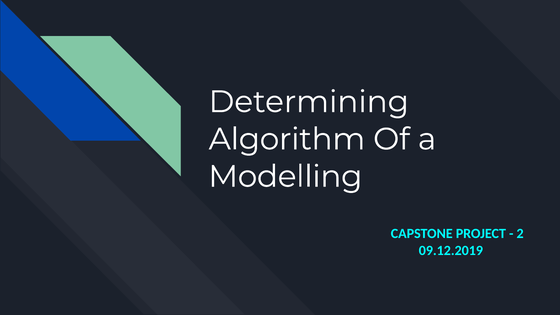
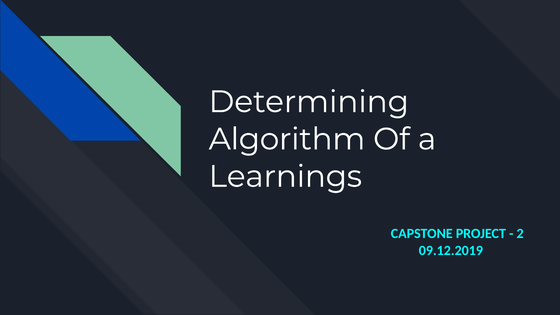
Modelling: Modelling -> Learnings
